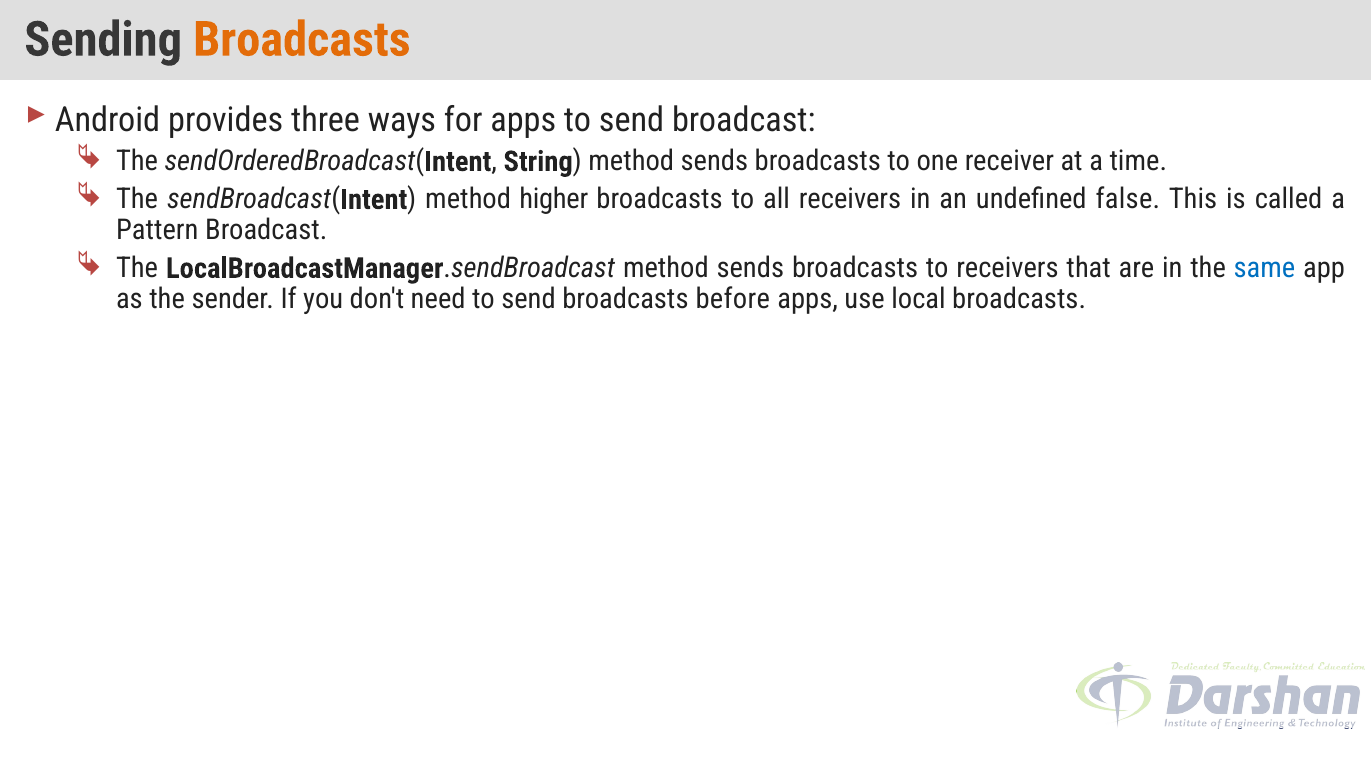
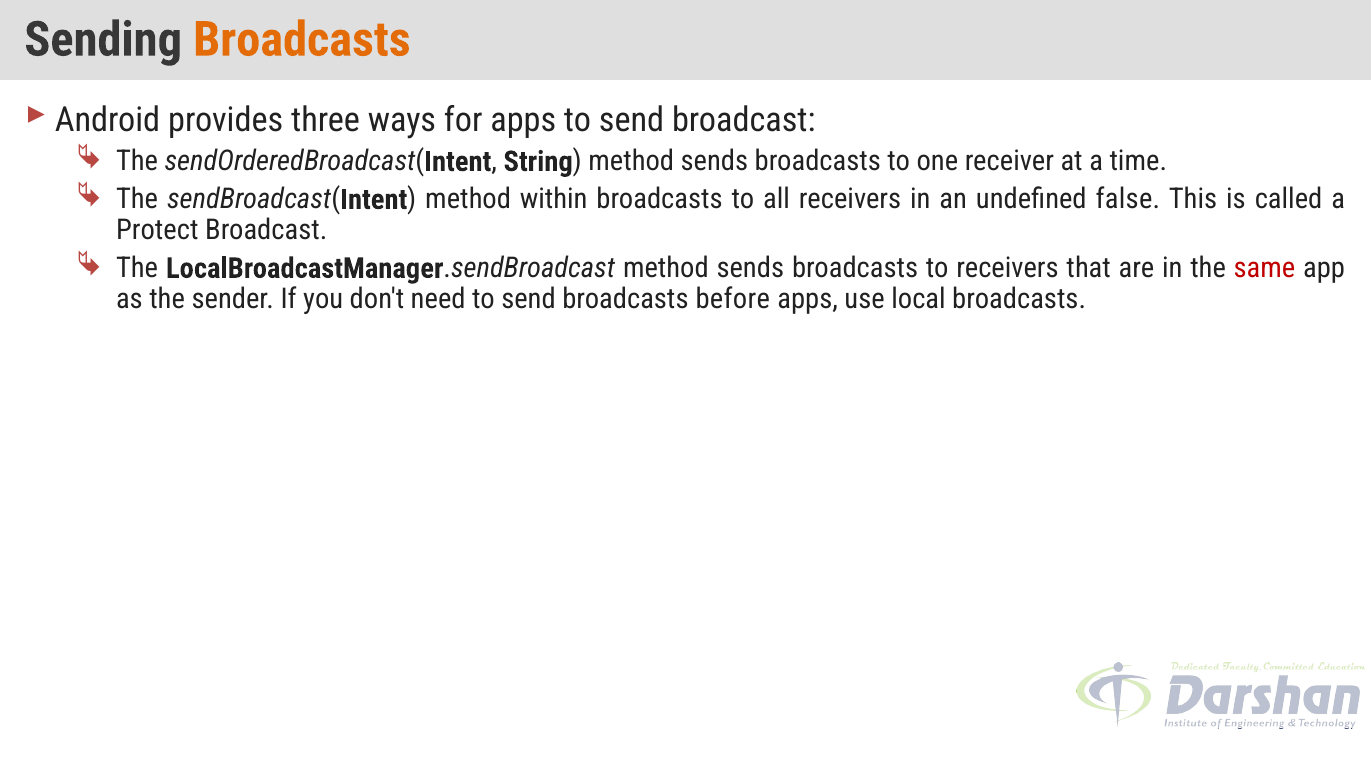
higher: higher -> within
Pattern: Pattern -> Protect
same colour: blue -> red
